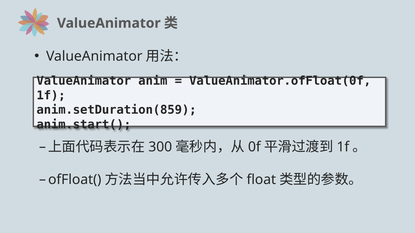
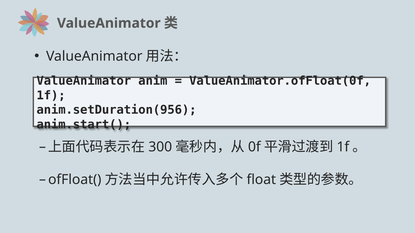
anim.setDuration(859: anim.setDuration(859 -> anim.setDuration(956
